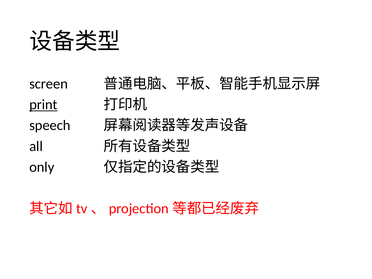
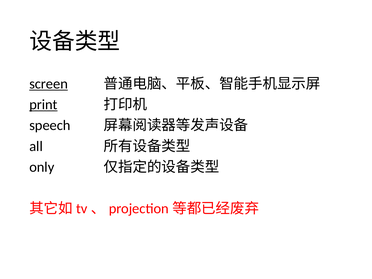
screen underline: none -> present
